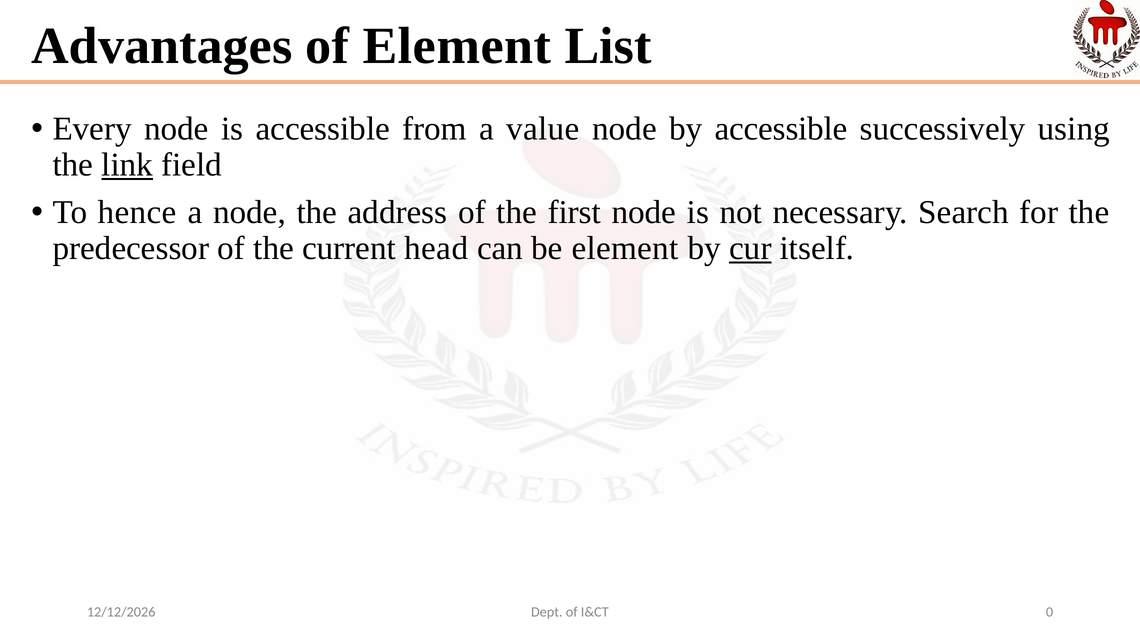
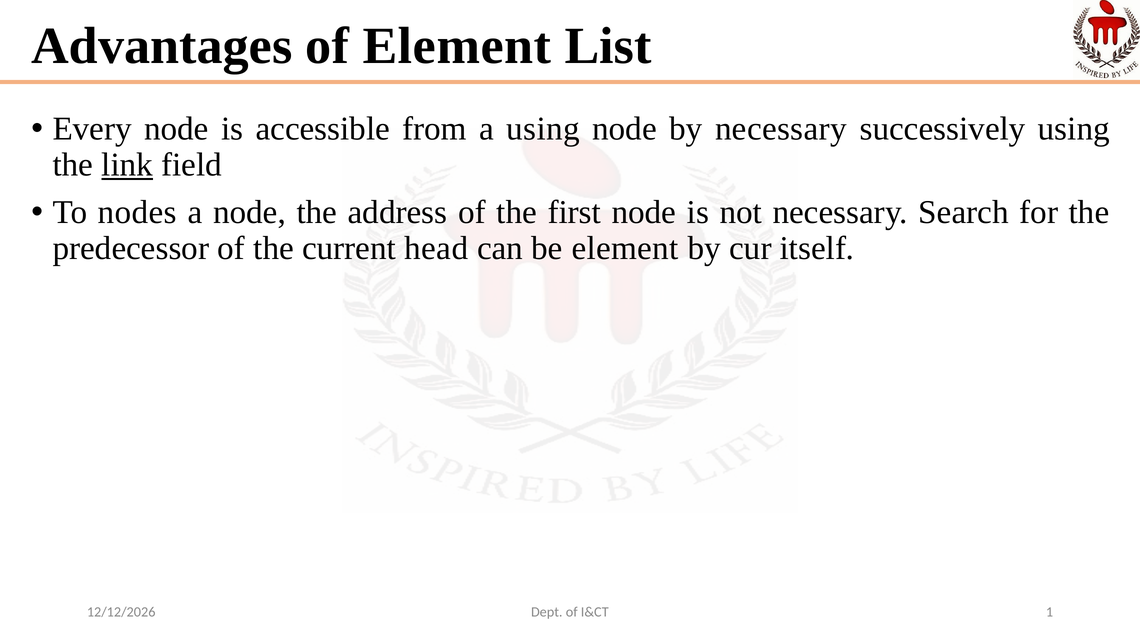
a value: value -> using
by accessible: accessible -> necessary
hence: hence -> nodes
cur underline: present -> none
0: 0 -> 1
